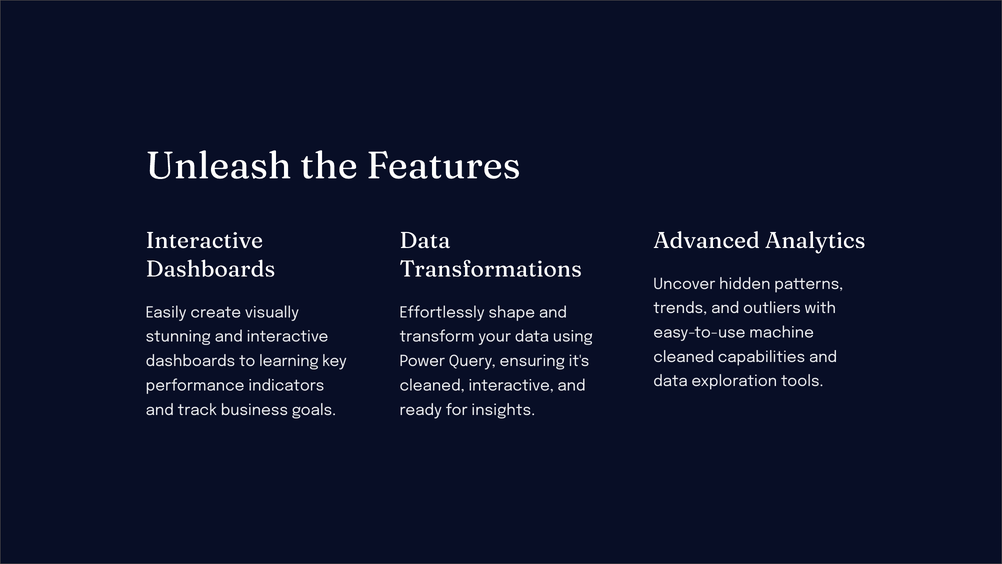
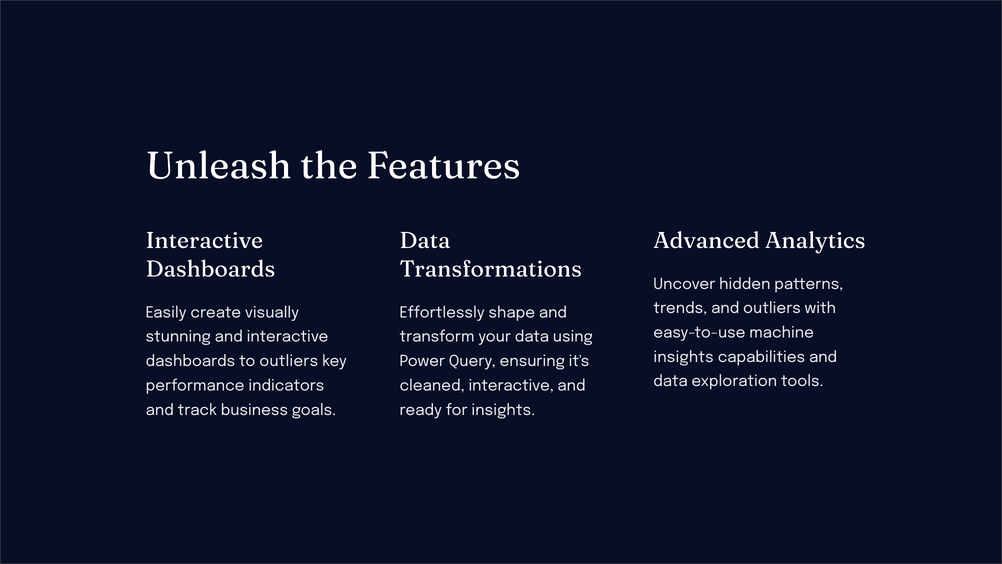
cleaned at (684, 357): cleaned -> insights
to learning: learning -> outliers
